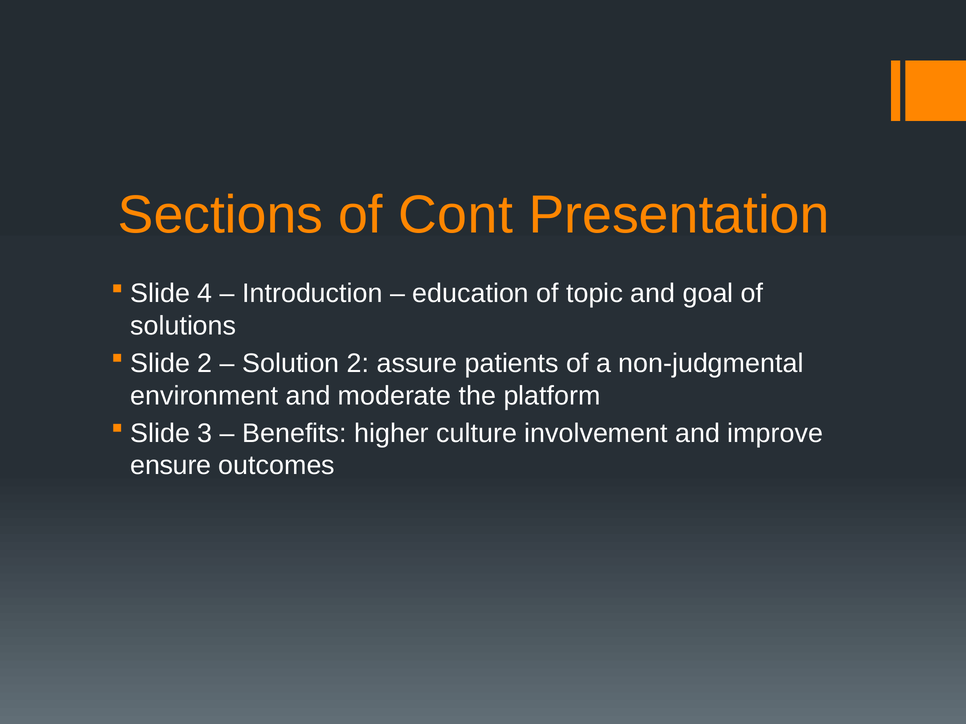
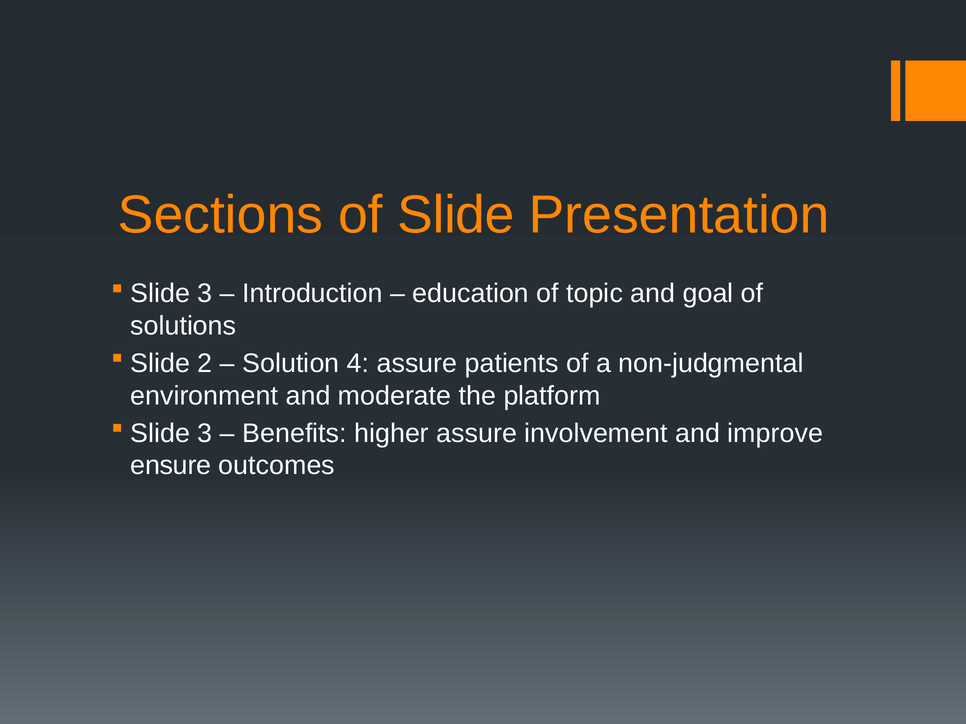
of Cont: Cont -> Slide
4 at (205, 294): 4 -> 3
Solution 2: 2 -> 4
higher culture: culture -> assure
